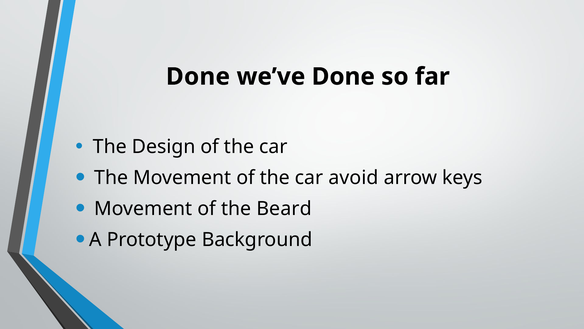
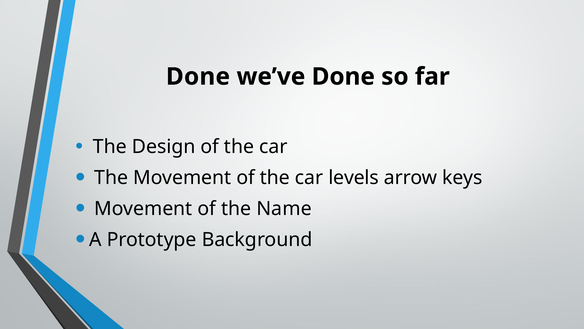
avoid: avoid -> levels
Beard: Beard -> Name
